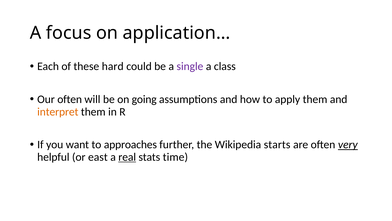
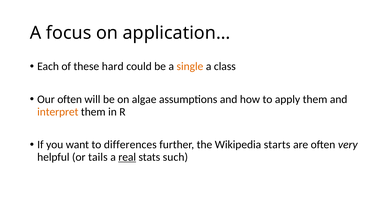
single colour: purple -> orange
going: going -> algae
approaches: approaches -> differences
very underline: present -> none
east: east -> tails
time: time -> such
